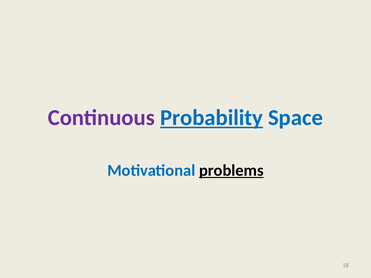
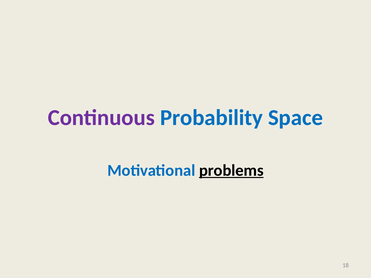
Probability underline: present -> none
